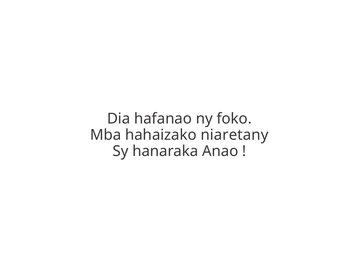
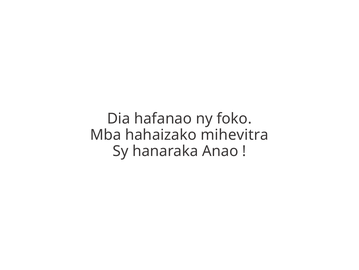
niaretany: niaretany -> mihevitra
